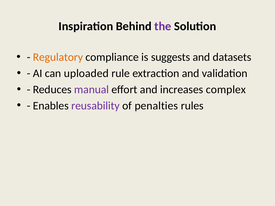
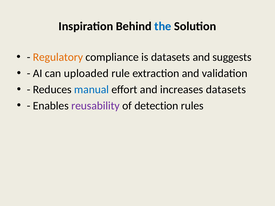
the colour: purple -> blue
is suggests: suggests -> datasets
datasets: datasets -> suggests
manual colour: purple -> blue
increases complex: complex -> datasets
penalties: penalties -> detection
